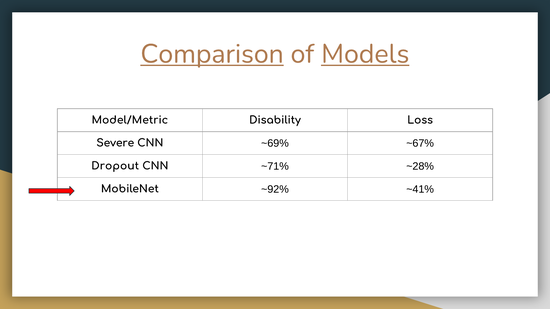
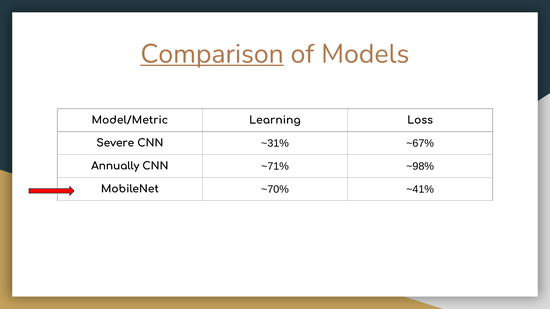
Models underline: present -> none
Disability: Disability -> Learning
~69%: ~69% -> ~31%
Dropout: Dropout -> Annually
~28%: ~28% -> ~98%
~92%: ~92% -> ~70%
